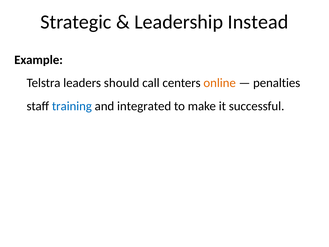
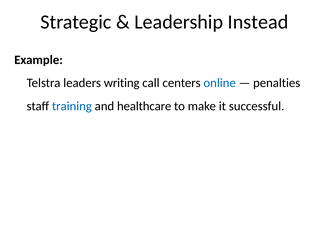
should: should -> writing
online colour: orange -> blue
integrated: integrated -> healthcare
